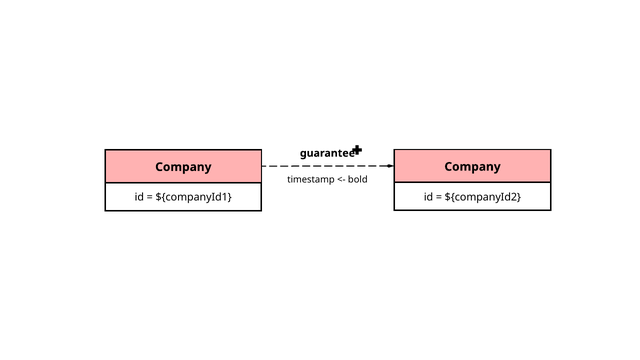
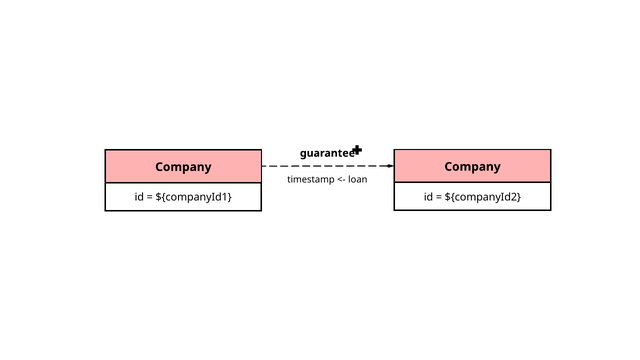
bold: bold -> loan
